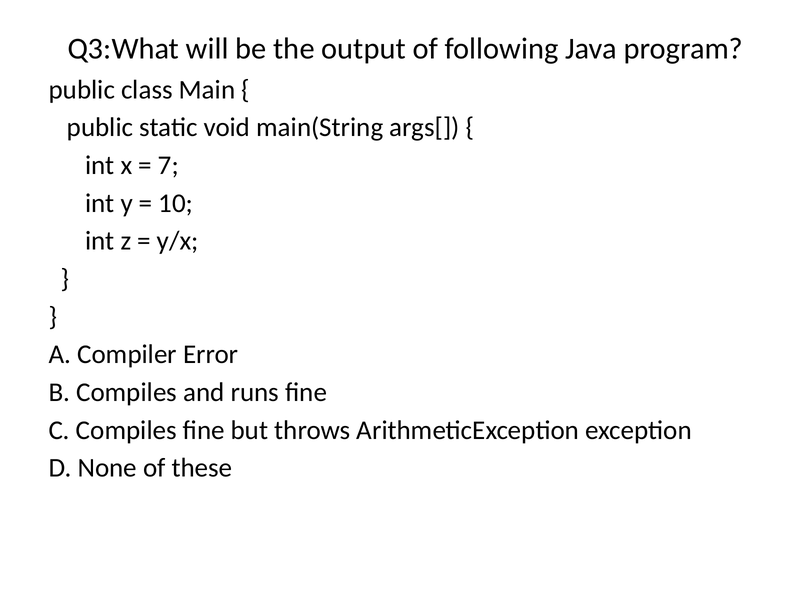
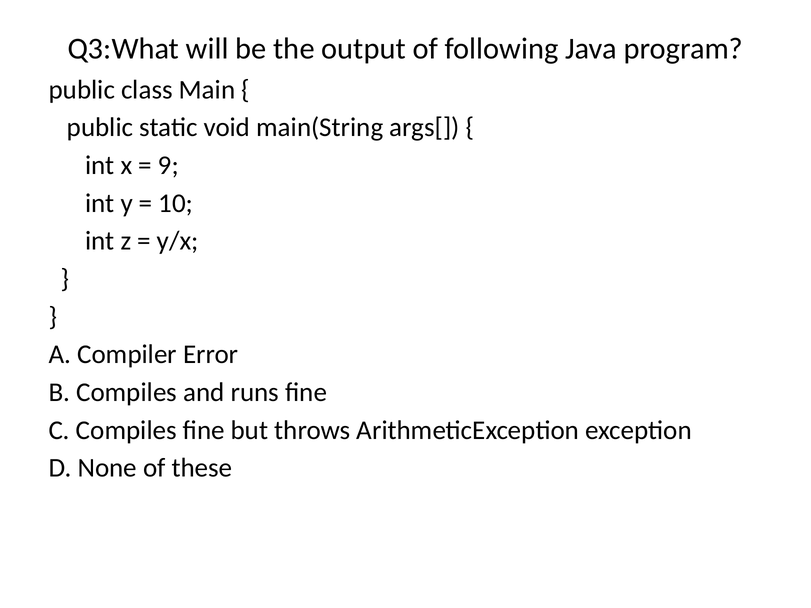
7: 7 -> 9
